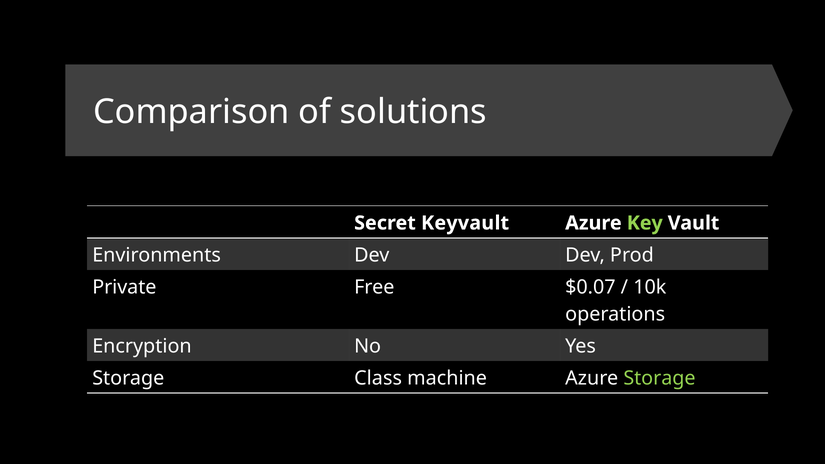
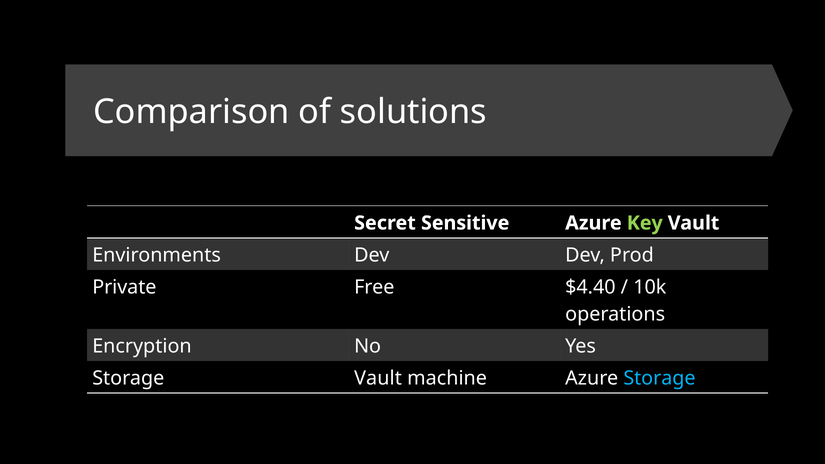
Keyvault: Keyvault -> Sensitive
$0.07: $0.07 -> $4.40
Storage Class: Class -> Vault
Storage at (659, 378) colour: light green -> light blue
